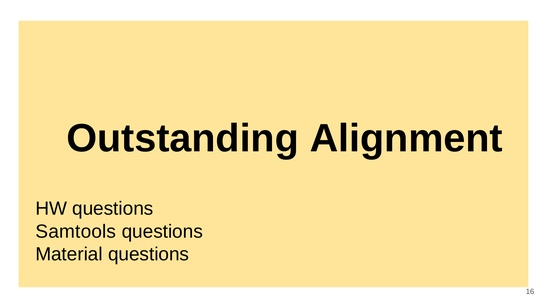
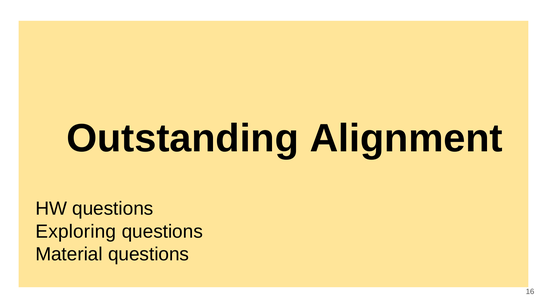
Samtools: Samtools -> Exploring
